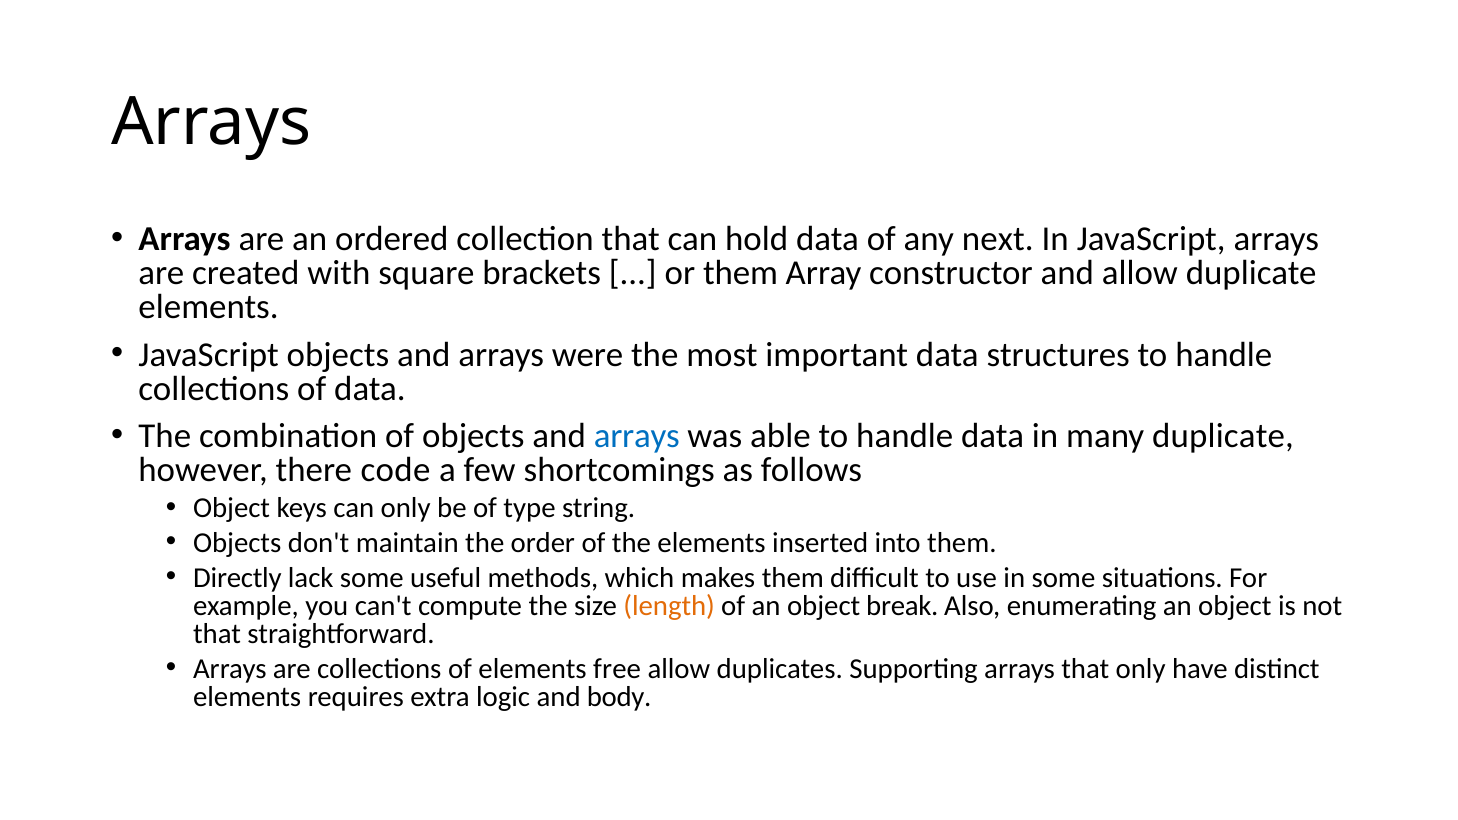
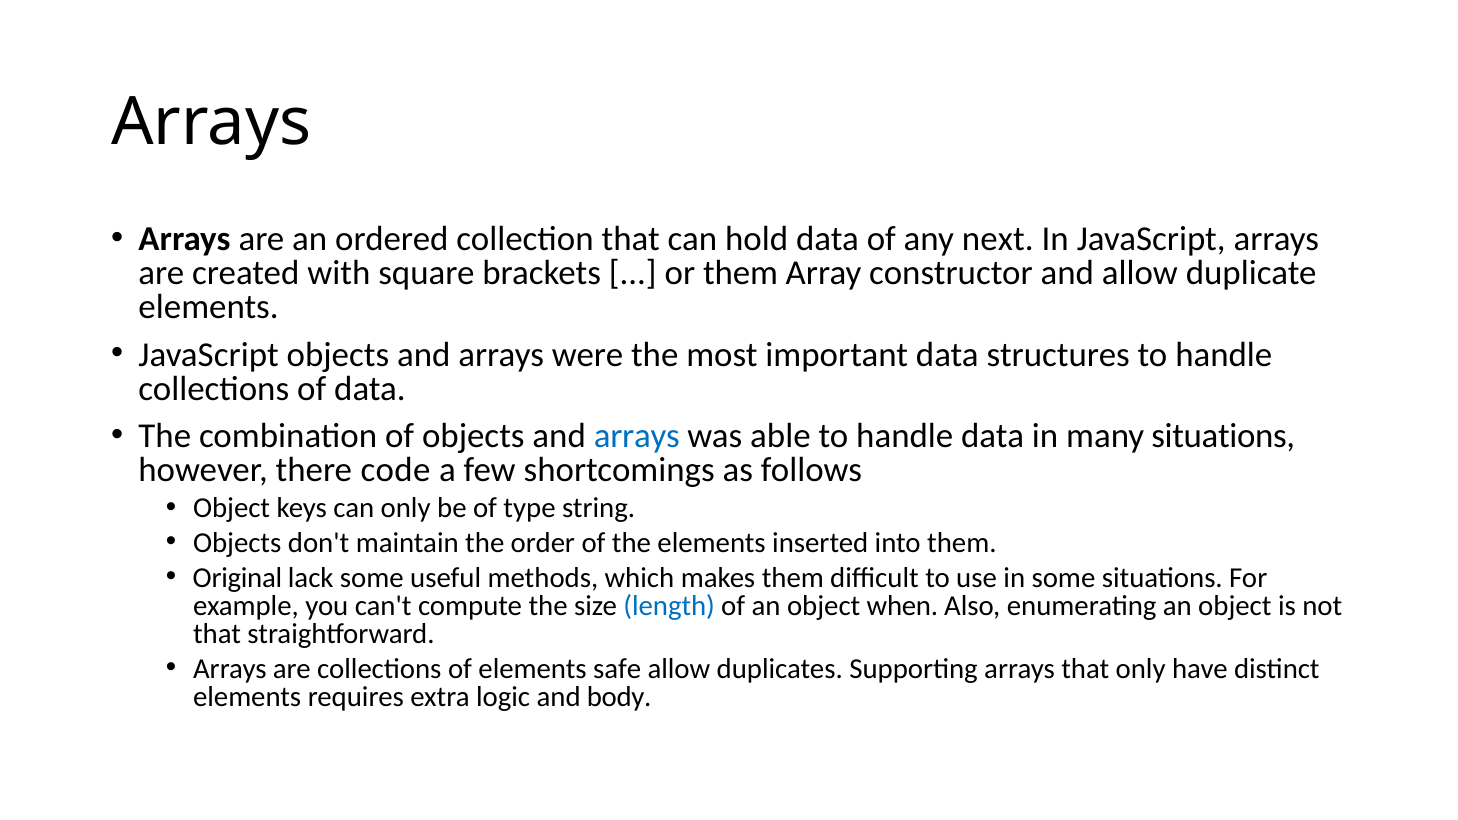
many duplicate: duplicate -> situations
Directly: Directly -> Original
length colour: orange -> blue
break: break -> when
free: free -> safe
